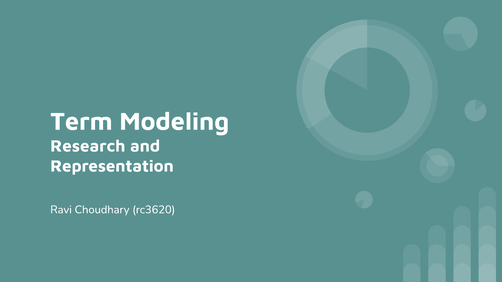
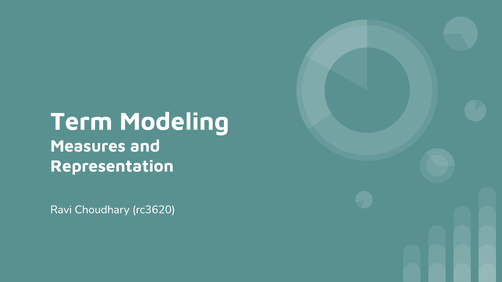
Research: Research -> Measures
